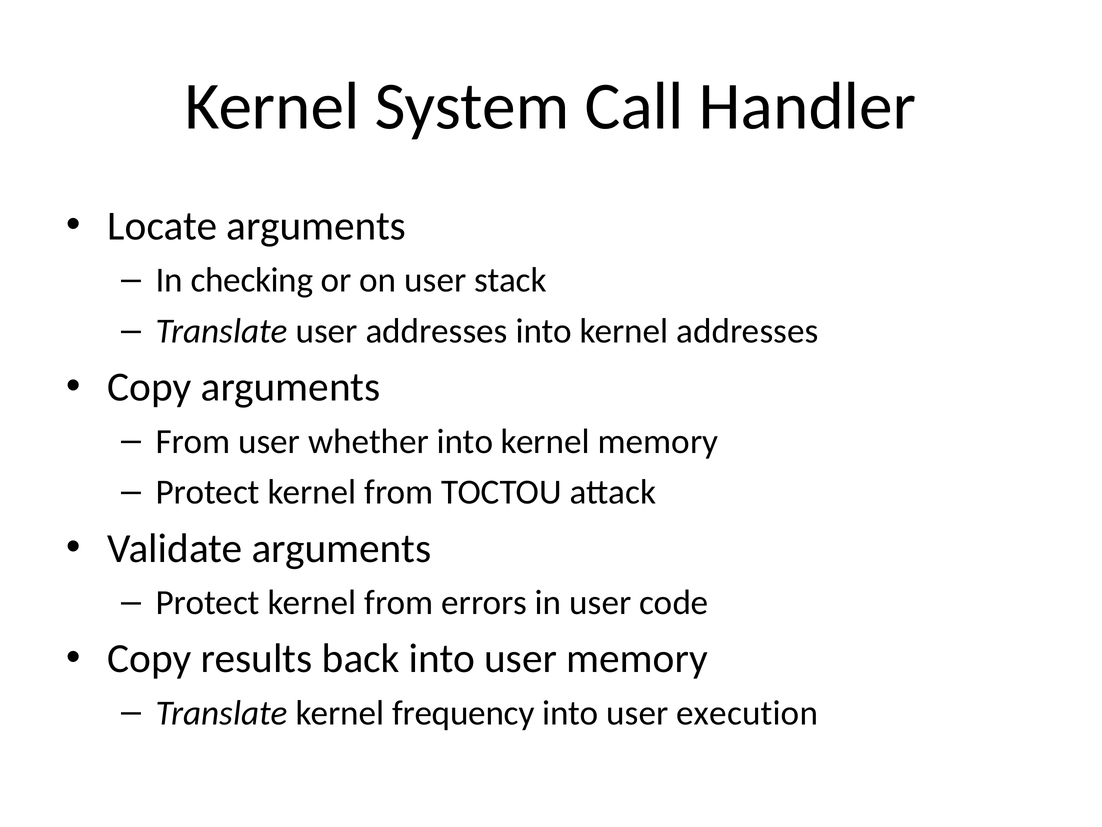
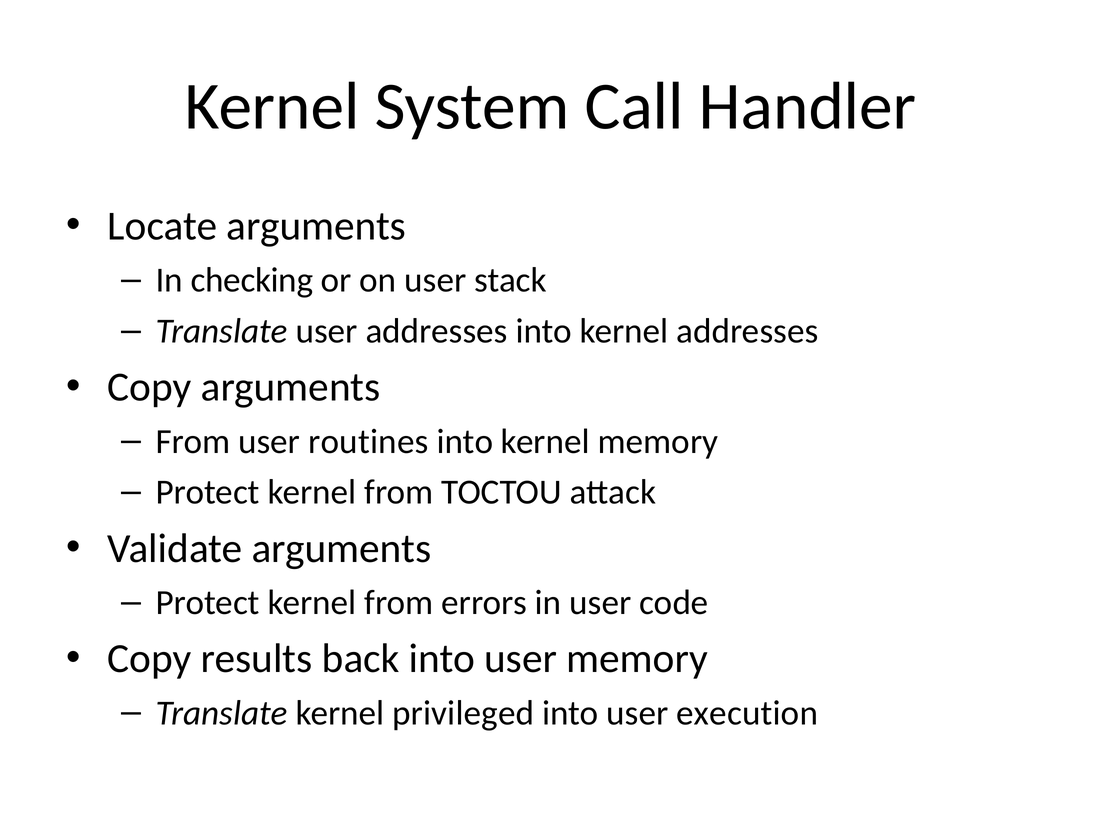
whether: whether -> routines
frequency: frequency -> privileged
